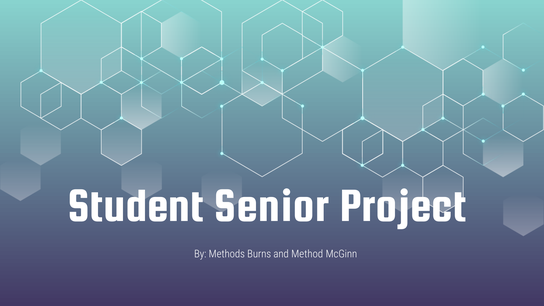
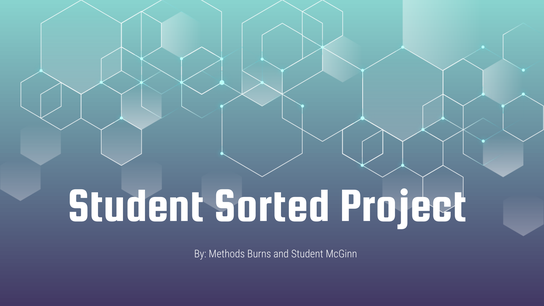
Senior: Senior -> Sorted
and Method: Method -> Student
